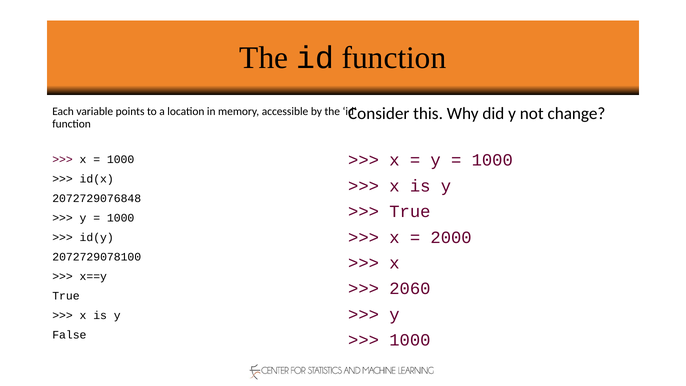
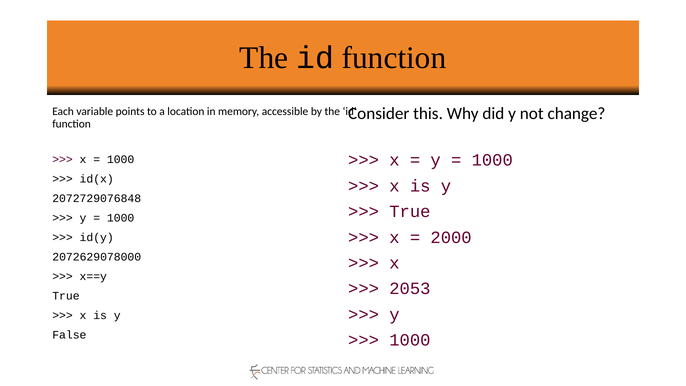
2072729078100: 2072729078100 -> 2072629078000
2060: 2060 -> 2053
